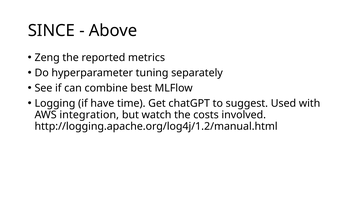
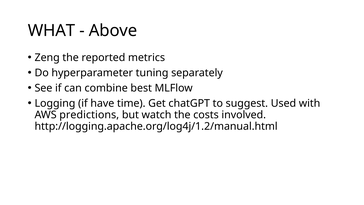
SINCE: SINCE -> WHAT
integration: integration -> predictions
